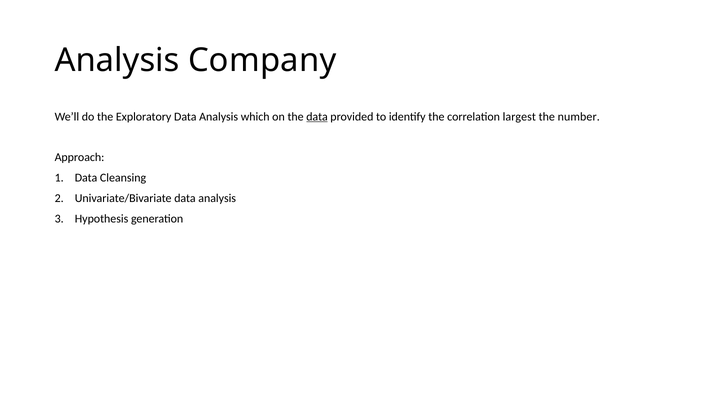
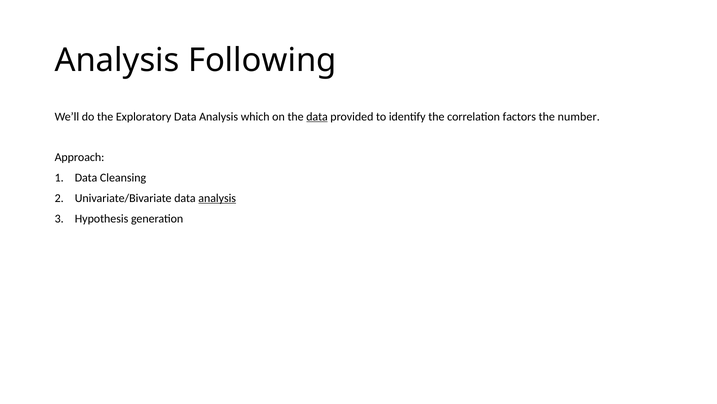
Company: Company -> Following
largest: largest -> factors
analysis at (217, 198) underline: none -> present
